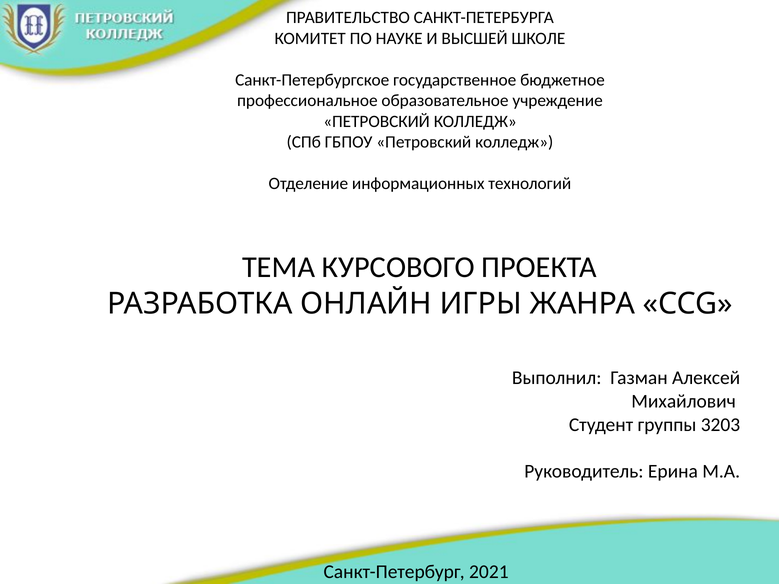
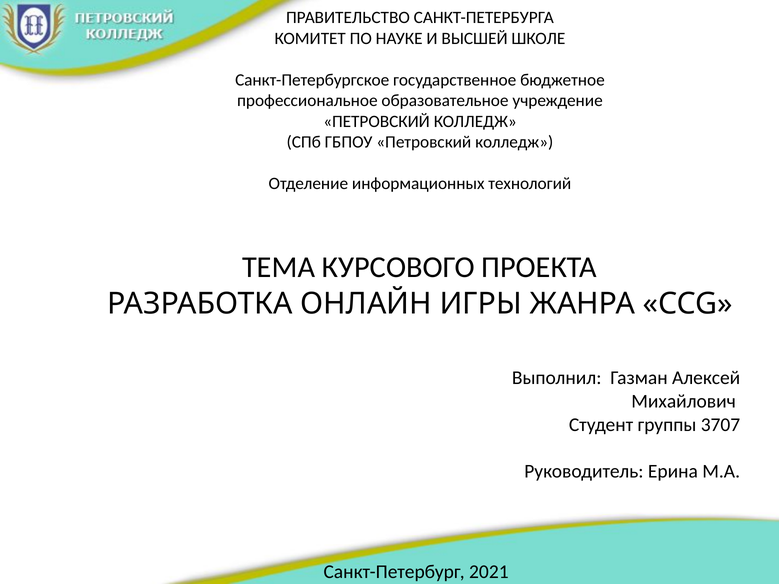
3203: 3203 -> 3707
